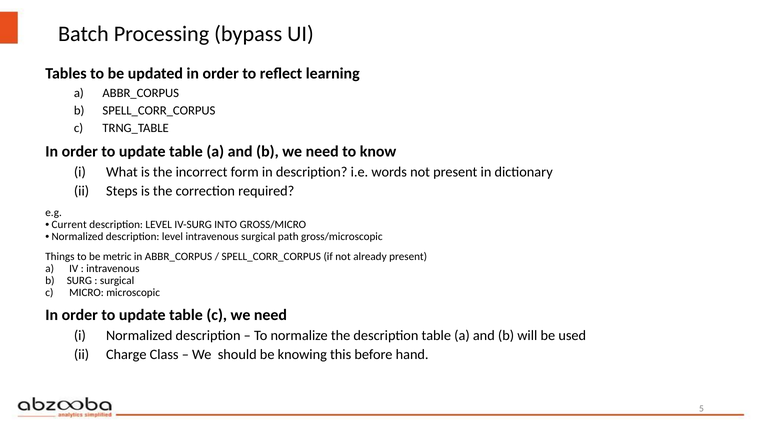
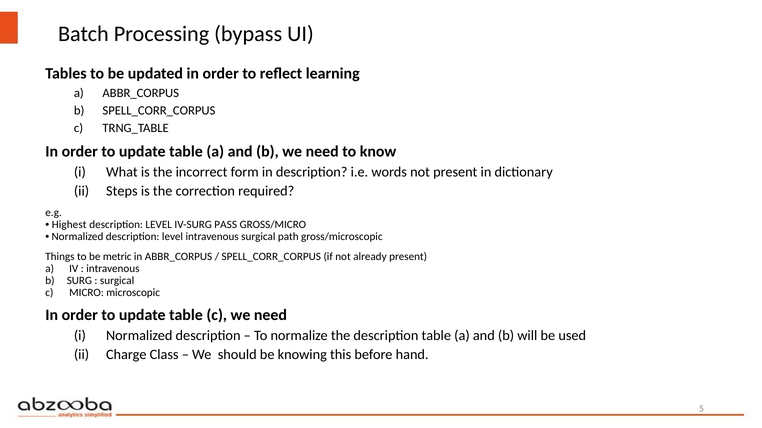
Current: Current -> Highest
INTO: INTO -> PASS
